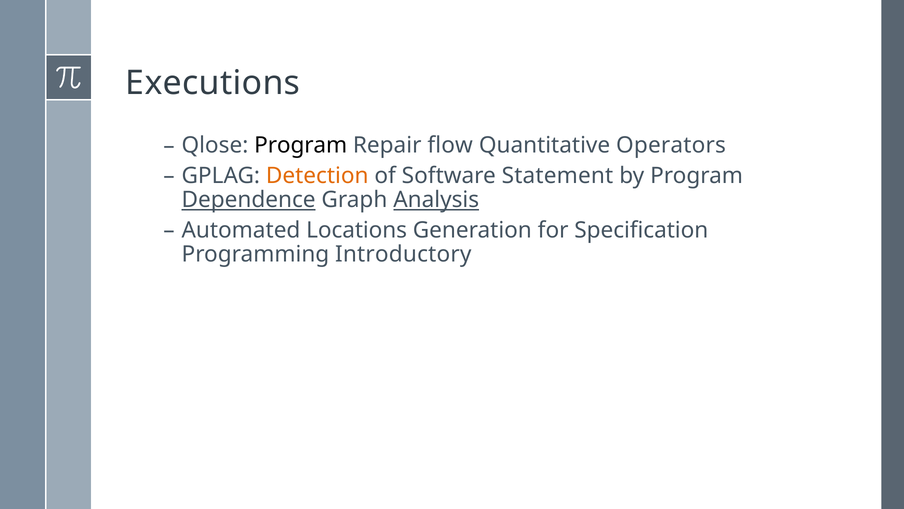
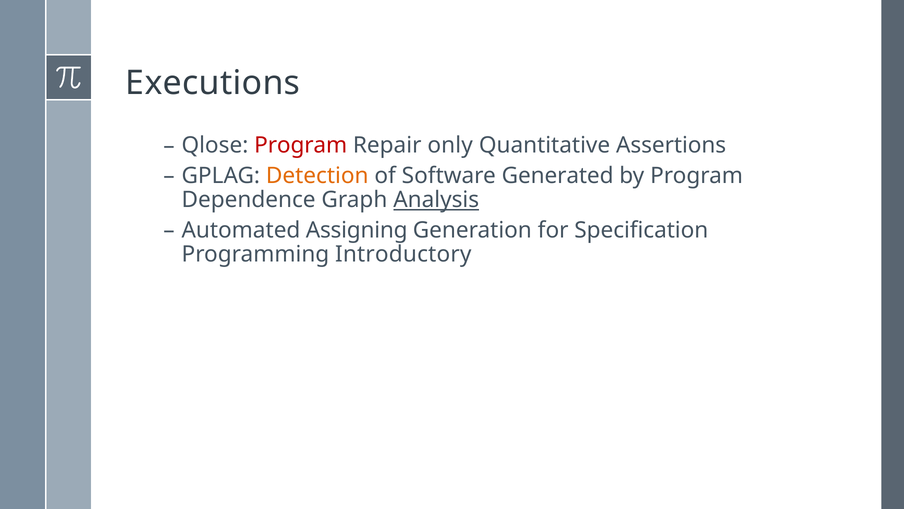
Program at (301, 145) colour: black -> red
flow: flow -> only
Operators: Operators -> Assertions
Statement: Statement -> Generated
Dependence underline: present -> none
Locations: Locations -> Assigning
